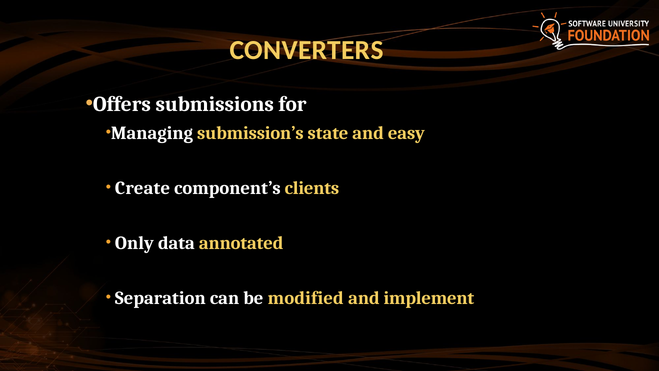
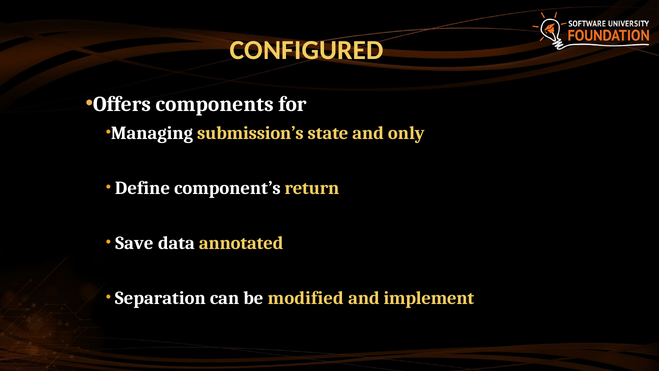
CONVERTERS: CONVERTERS -> CONFIGURED
submissions: submissions -> components
easy: easy -> only
Create: Create -> Define
clients: clients -> return
Only: Only -> Save
